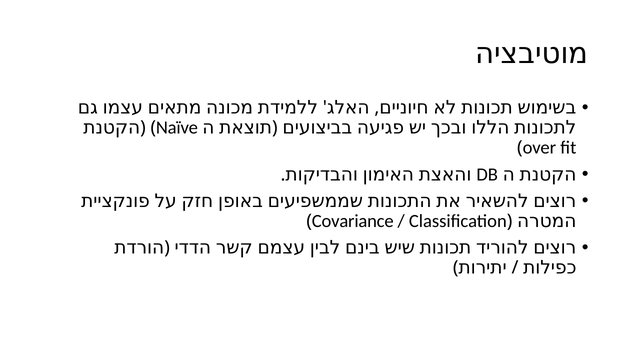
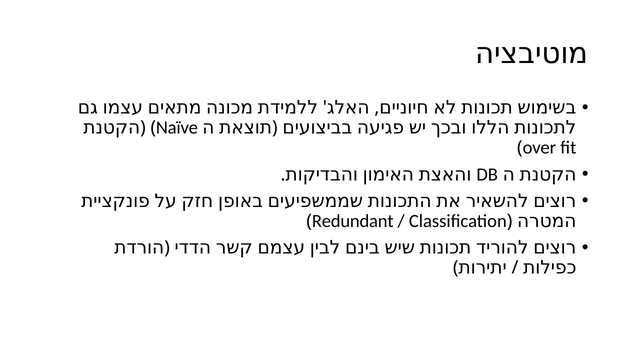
Covariance: Covariance -> Redundant
